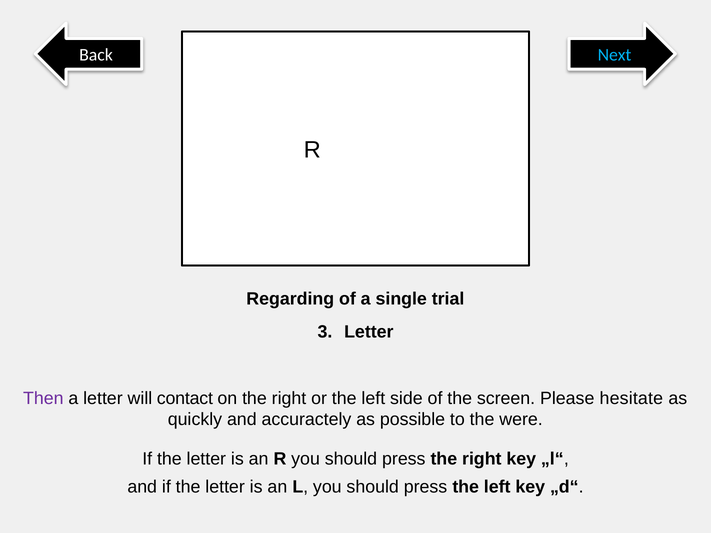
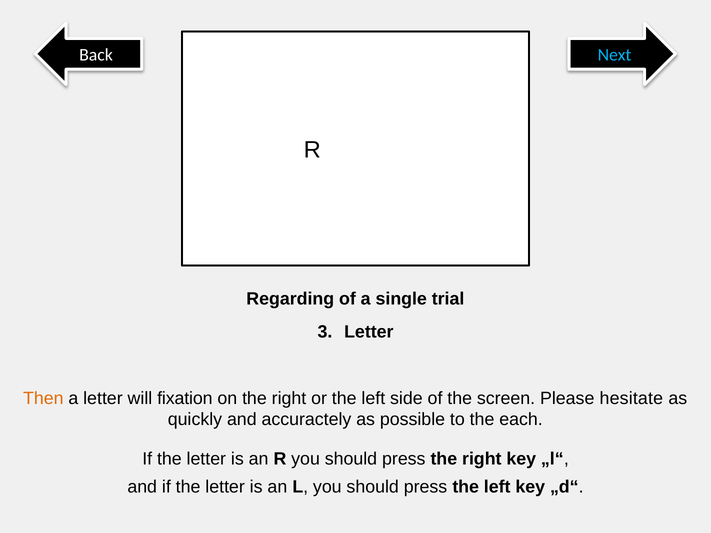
Then colour: purple -> orange
contact: contact -> fixation
were: were -> each
